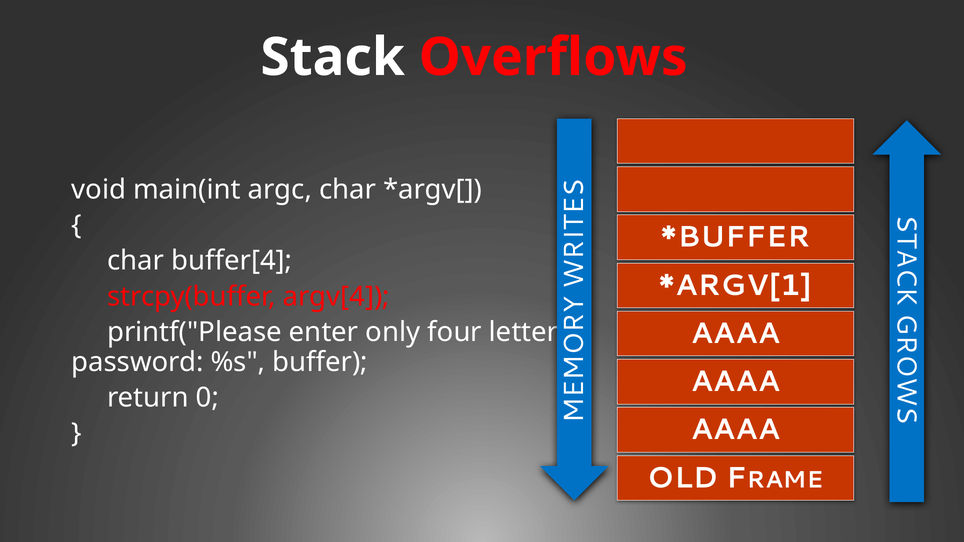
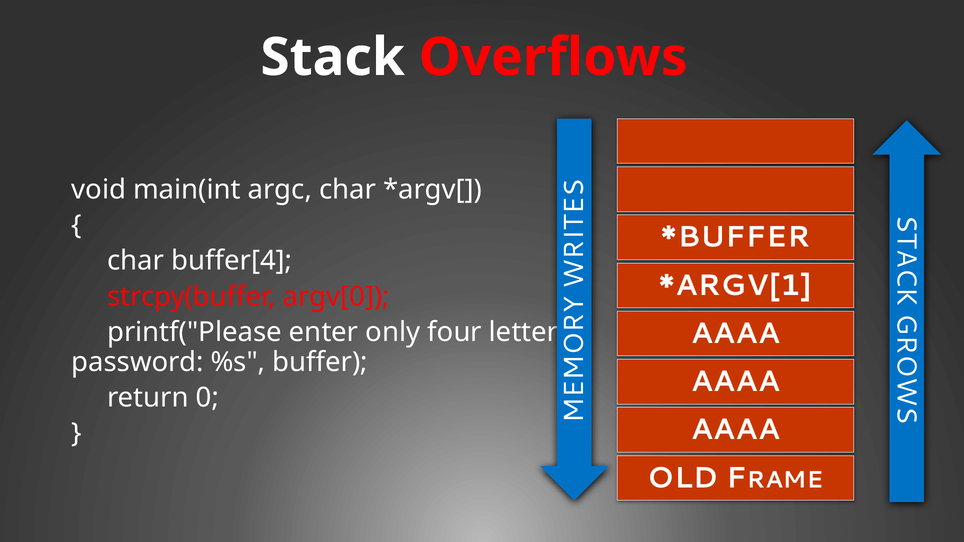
argv[4: argv[4 -> argv[0
